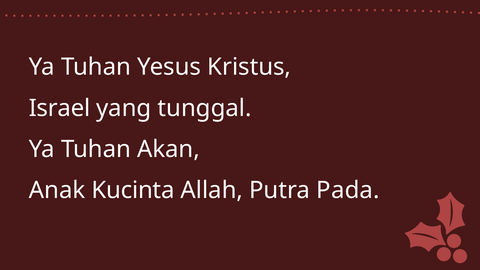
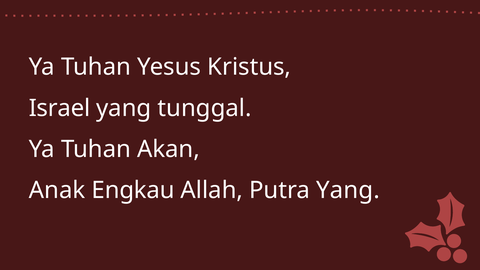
Kucinta: Kucinta -> Engkau
Putra Pada: Pada -> Yang
